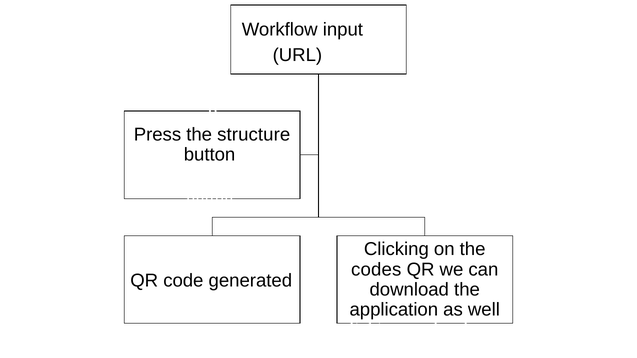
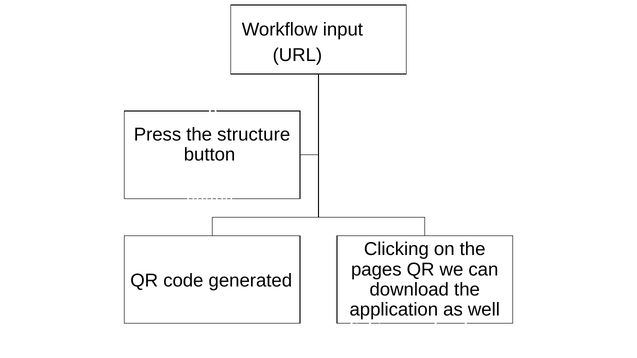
codes: codes -> pages
